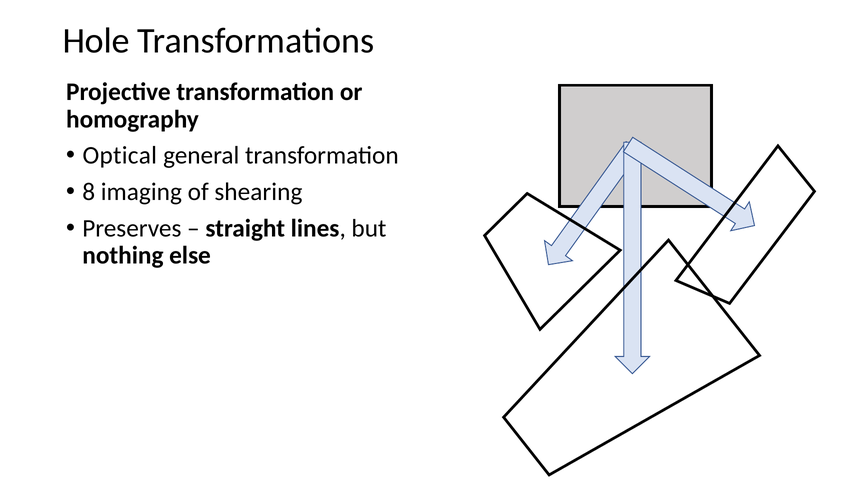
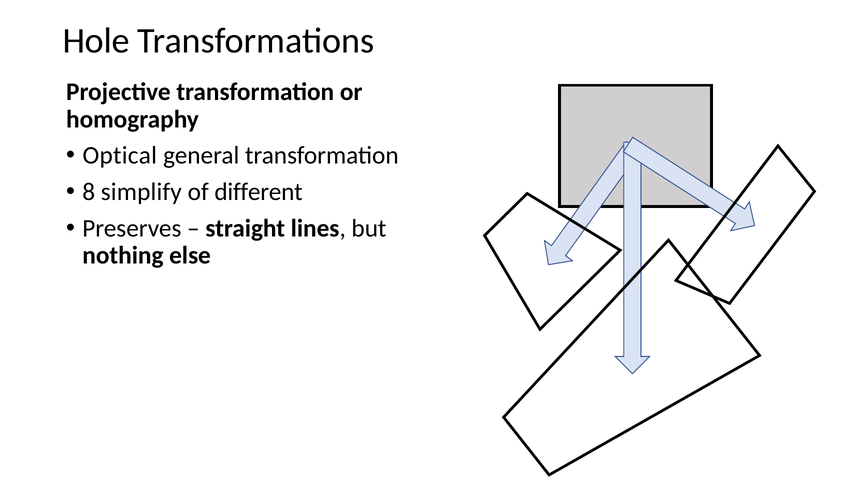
imaging: imaging -> simplify
shearing: shearing -> different
